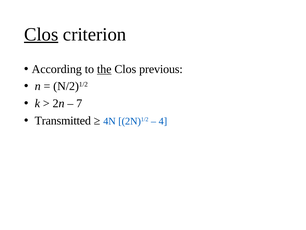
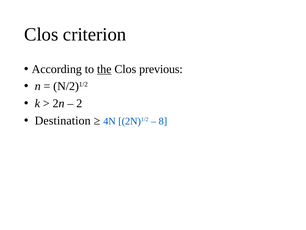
Clos at (41, 34) underline: present -> none
7: 7 -> 2
Transmitted: Transmitted -> Destination
4: 4 -> 8
